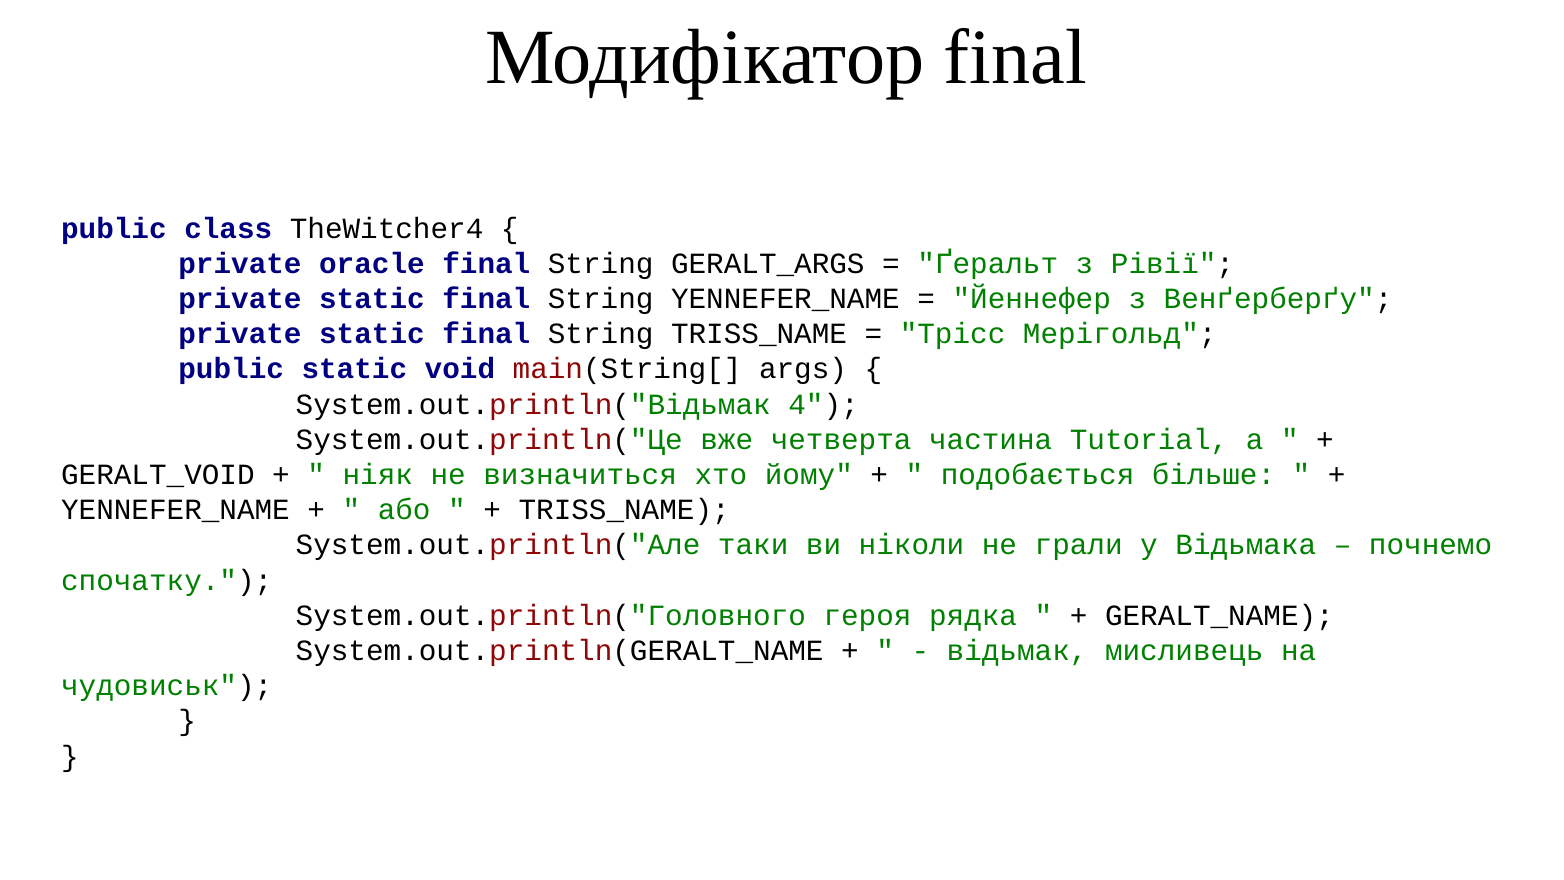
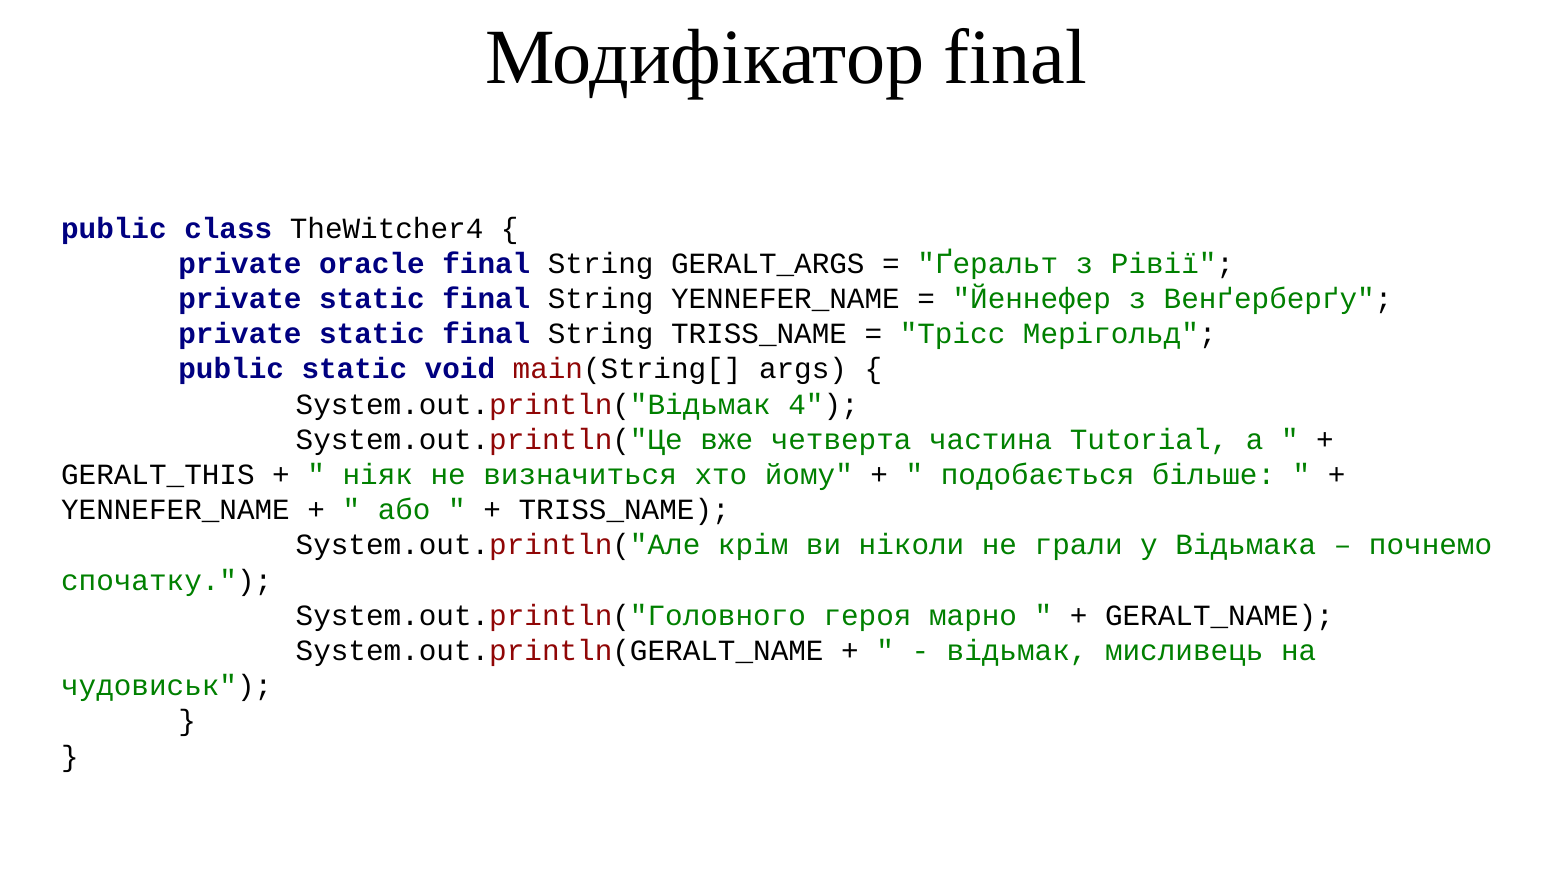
GERALT_VOID: GERALT_VOID -> GERALT_THIS
таки: таки -> крім
рядка: рядка -> марно
